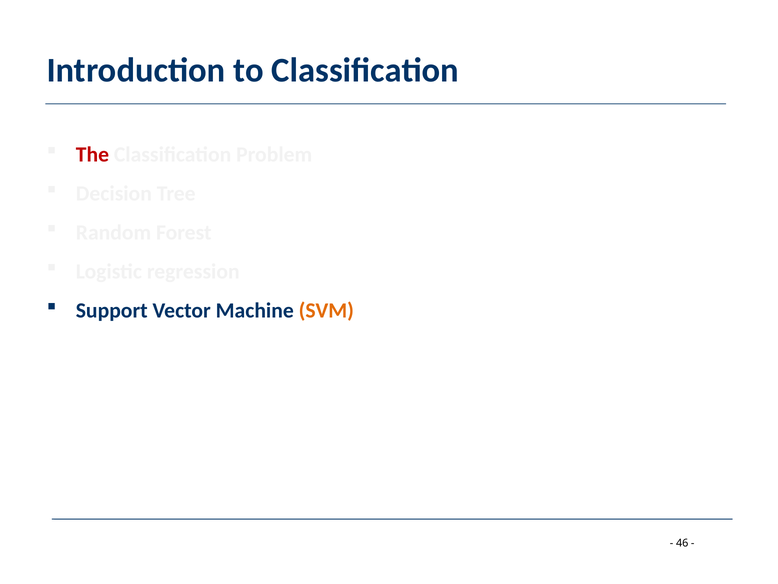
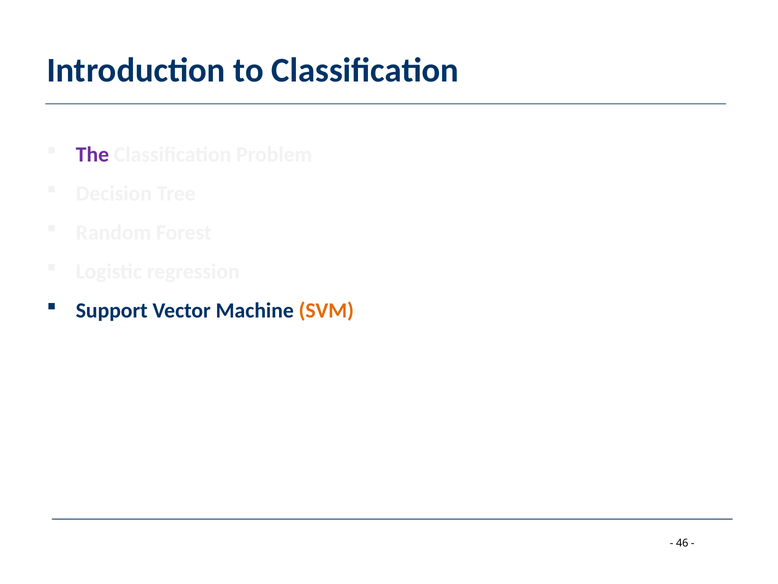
The colour: red -> purple
